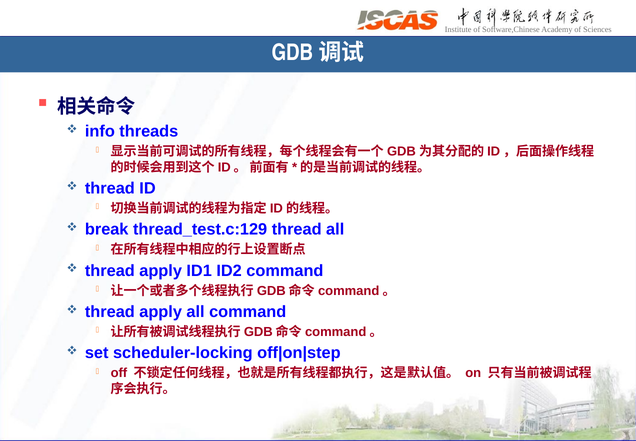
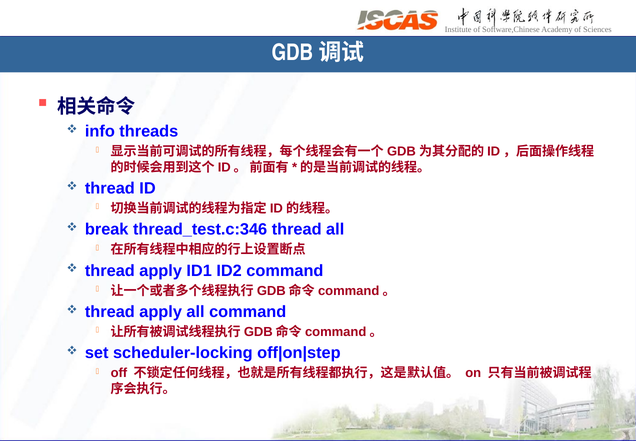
thread_test.c:129: thread_test.c:129 -> thread_test.c:346
